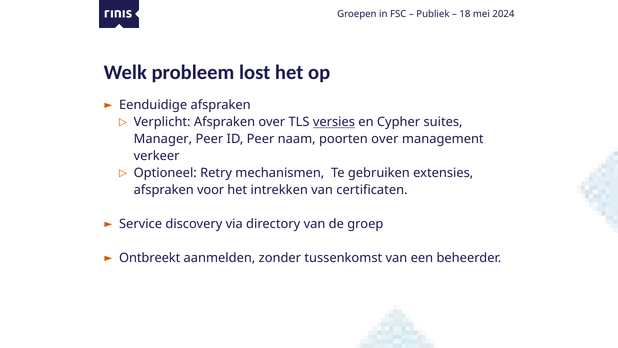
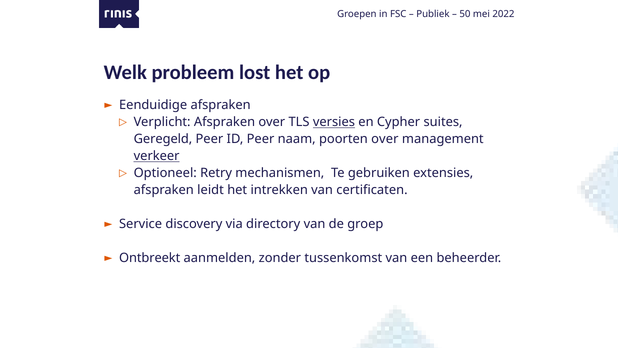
18: 18 -> 50
2024: 2024 -> 2022
Manager: Manager -> Geregeld
verkeer underline: none -> present
voor: voor -> leidt
